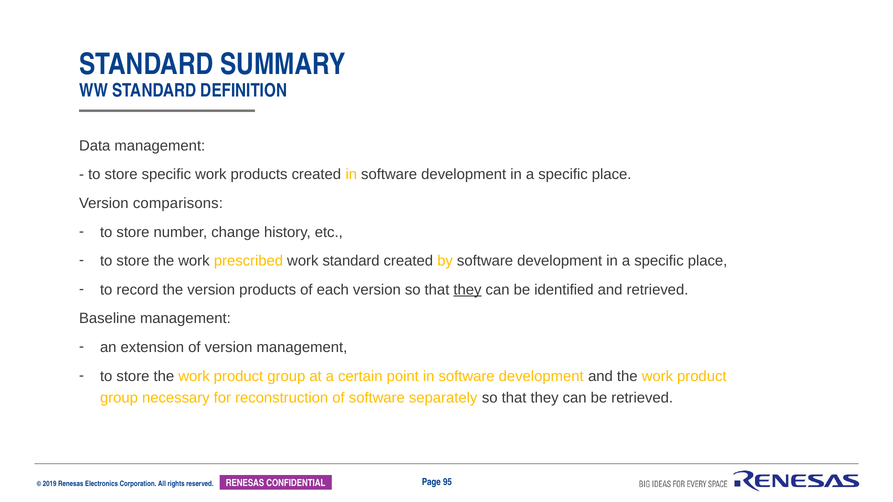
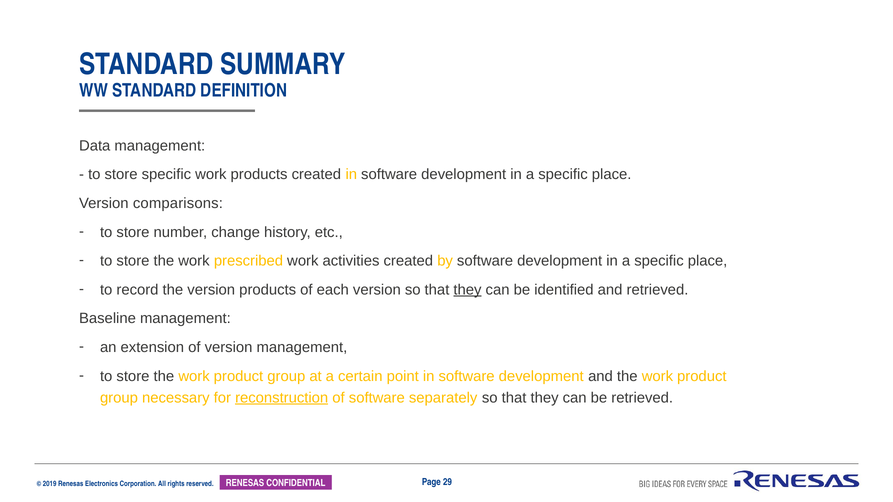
work standard: standard -> activities
reconstruction underline: none -> present
95: 95 -> 29
